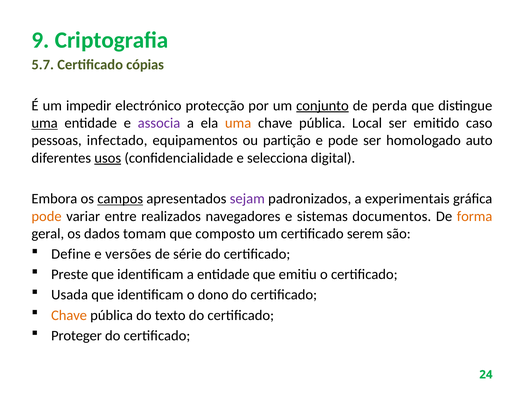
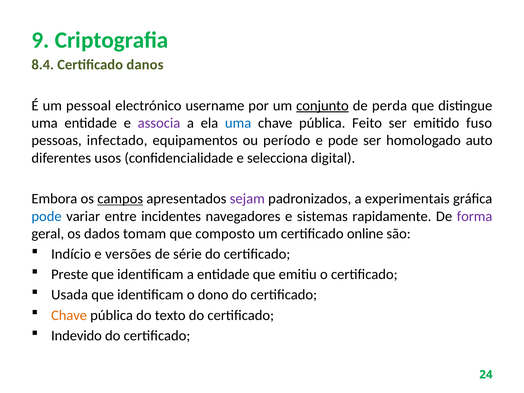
5.7: 5.7 -> 8.4
cópias: cópias -> danos
impedir: impedir -> pessoal
protecção: protecção -> username
uma at (45, 123) underline: present -> none
uma at (238, 123) colour: orange -> blue
Local: Local -> Feito
caso: caso -> fuso
partição: partição -> período
usos underline: present -> none
pode at (47, 216) colour: orange -> blue
realizados: realizados -> incidentes
documentos: documentos -> rapidamente
forma colour: orange -> purple
serem: serem -> online
Define: Define -> Indício
Proteger: Proteger -> Indevido
